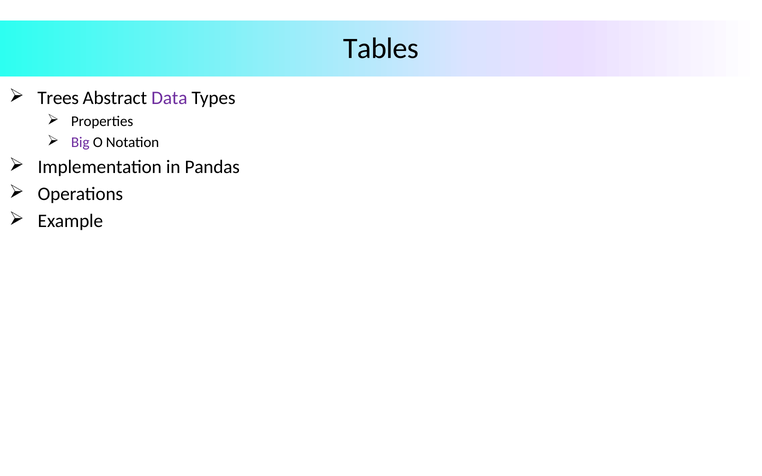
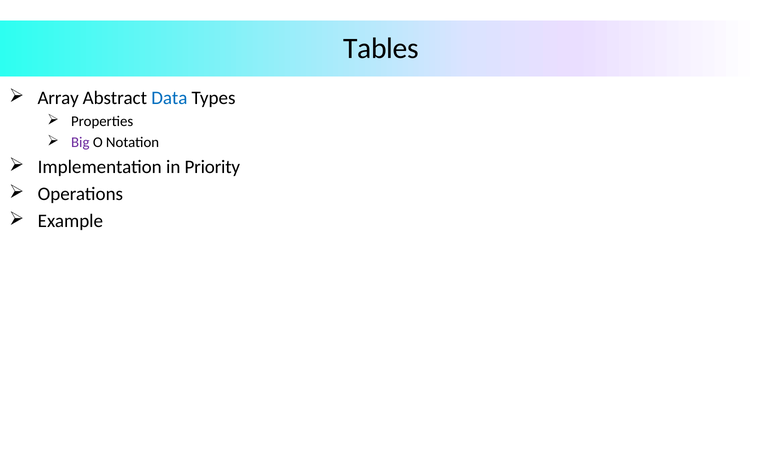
Trees: Trees -> Array
Data colour: purple -> blue
Pandas: Pandas -> Priority
